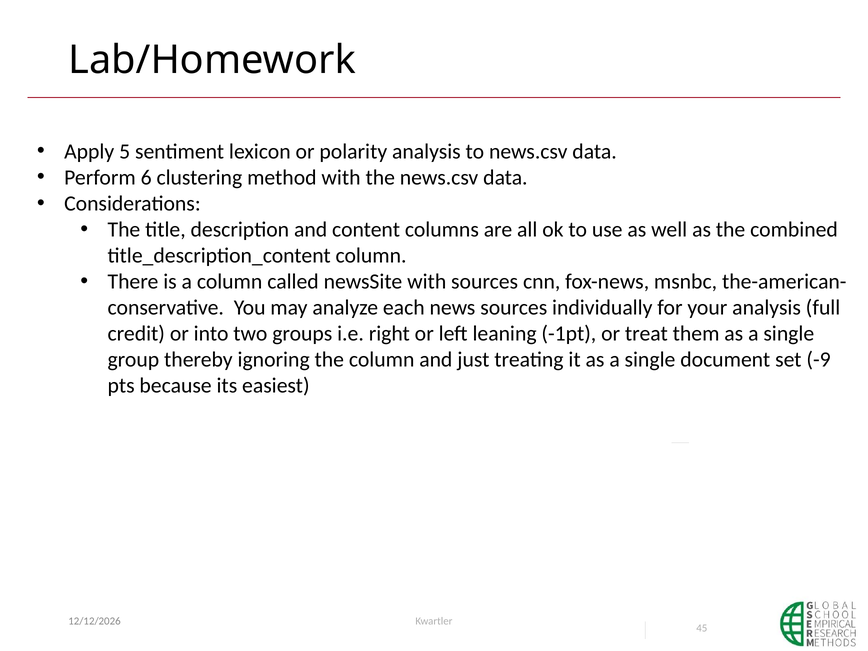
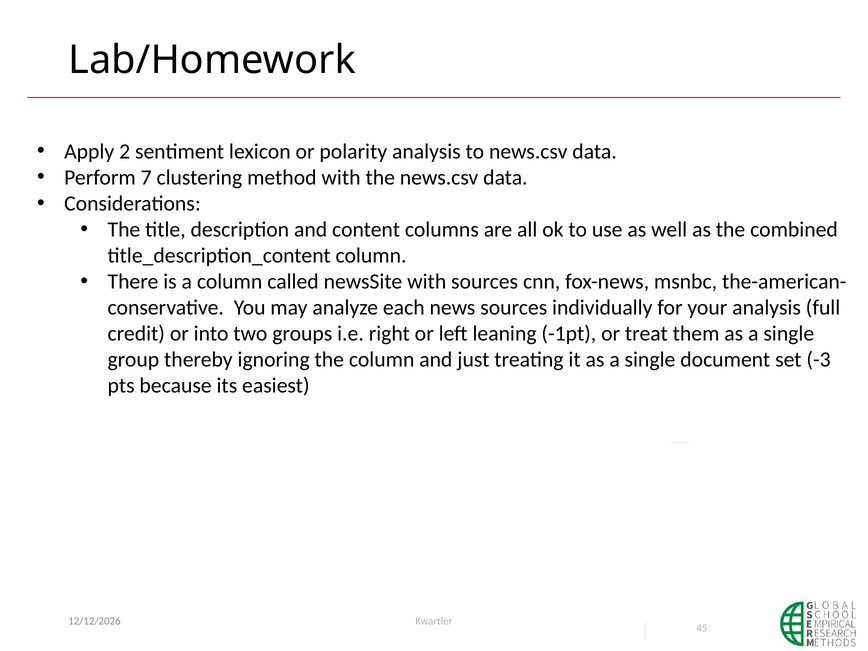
5: 5 -> 2
6: 6 -> 7
-9: -9 -> -3
